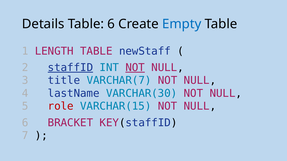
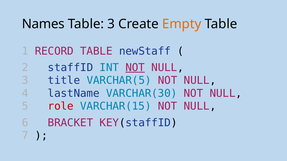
Details: Details -> Names
Table 6: 6 -> 3
Empty colour: blue -> orange
LENGTH: LENGTH -> RECORD
staffID underline: present -> none
VARCHAR(7: VARCHAR(7 -> VARCHAR(5
